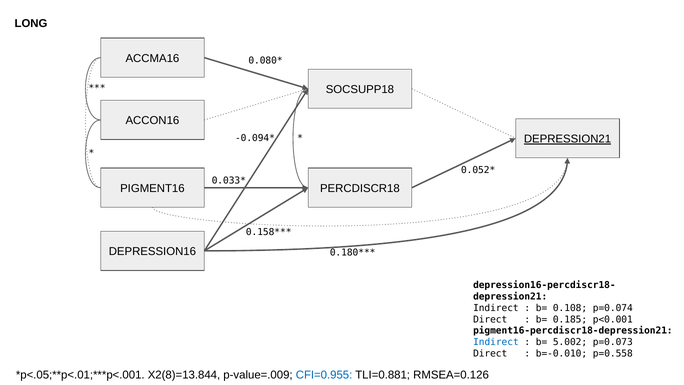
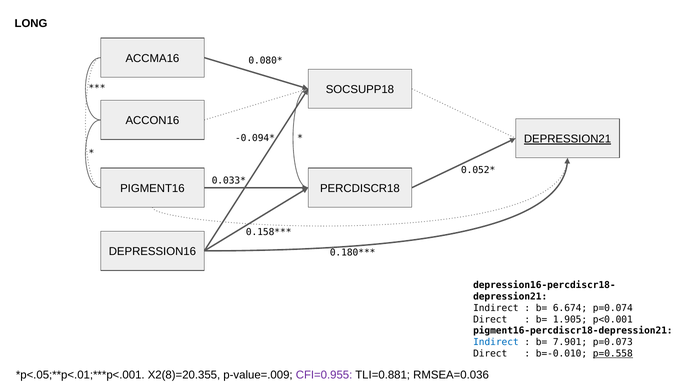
0.108: 0.108 -> 6.674
0.185: 0.185 -> 1.905
5.002: 5.002 -> 7.901
p=0.558 underline: none -> present
X2(8)=13.844: X2(8)=13.844 -> X2(8)=20.355
CFI=0.955 colour: blue -> purple
RMSEA=0.126: RMSEA=0.126 -> RMSEA=0.036
